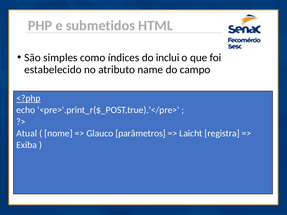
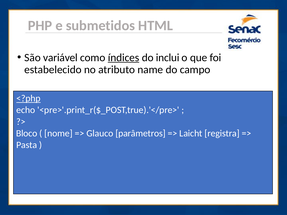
simples: simples -> variável
índices underline: none -> present
Atual: Atual -> Bloco
Exiba: Exiba -> Pasta
